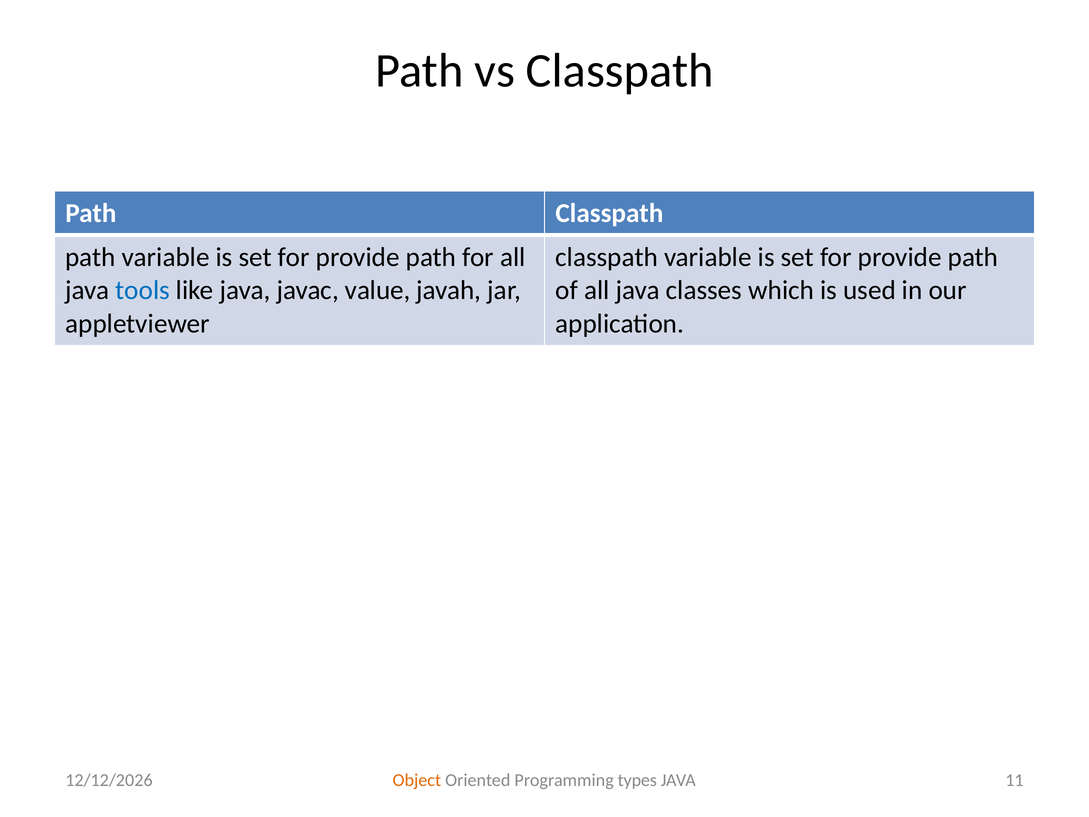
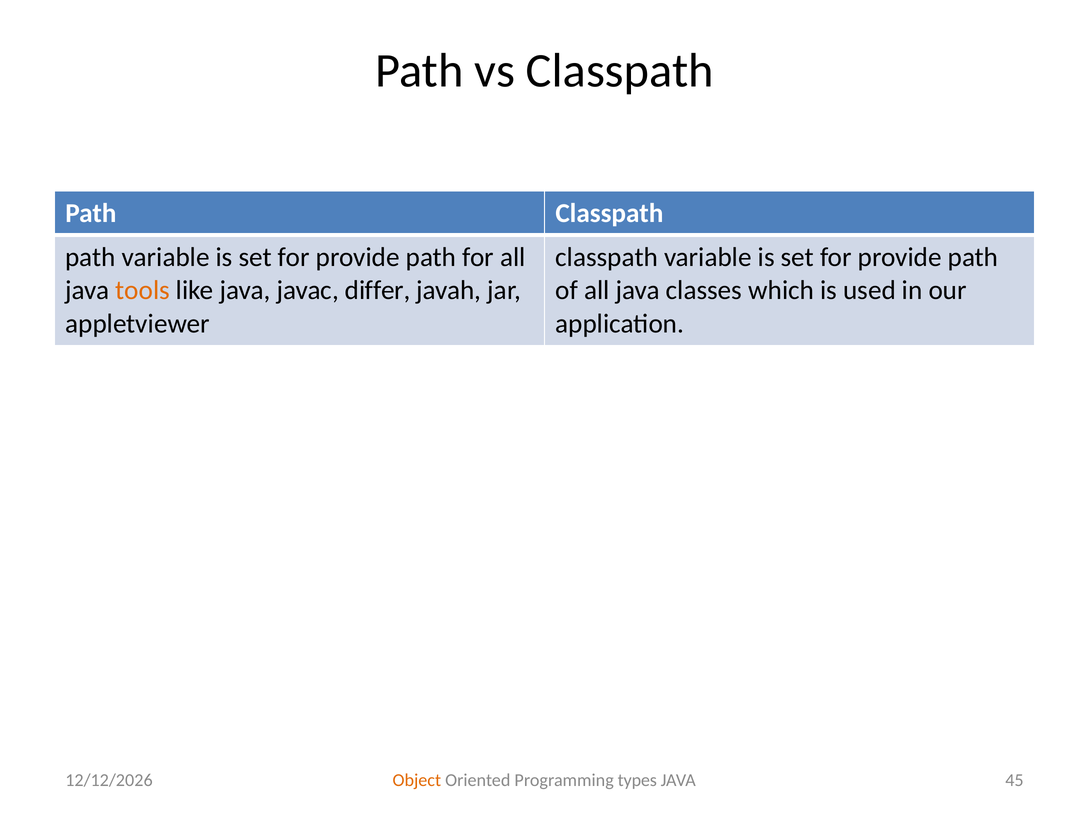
tools colour: blue -> orange
value: value -> differ
11: 11 -> 45
